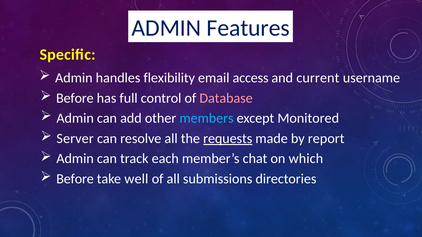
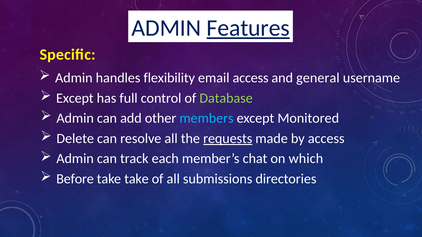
Features underline: none -> present
current: current -> general
Before at (75, 98): Before -> Except
Database colour: pink -> light green
Server: Server -> Delete
by report: report -> access
take well: well -> take
